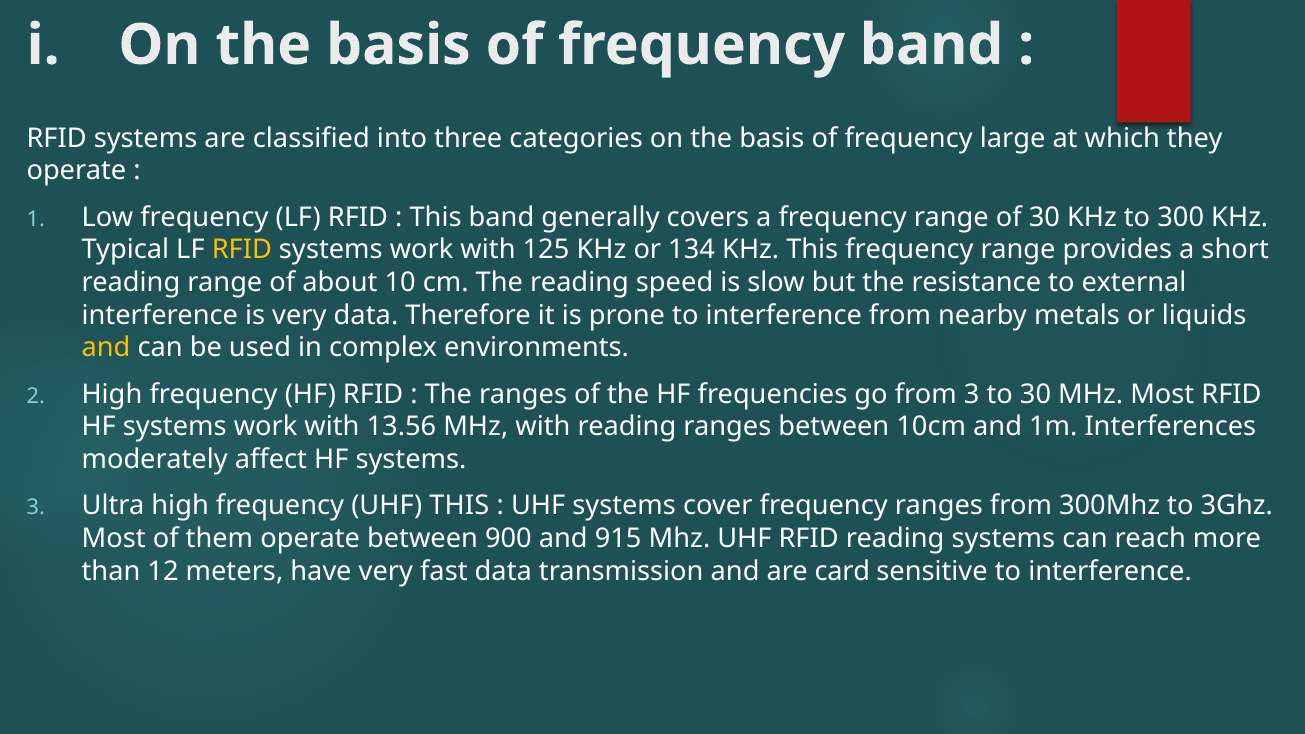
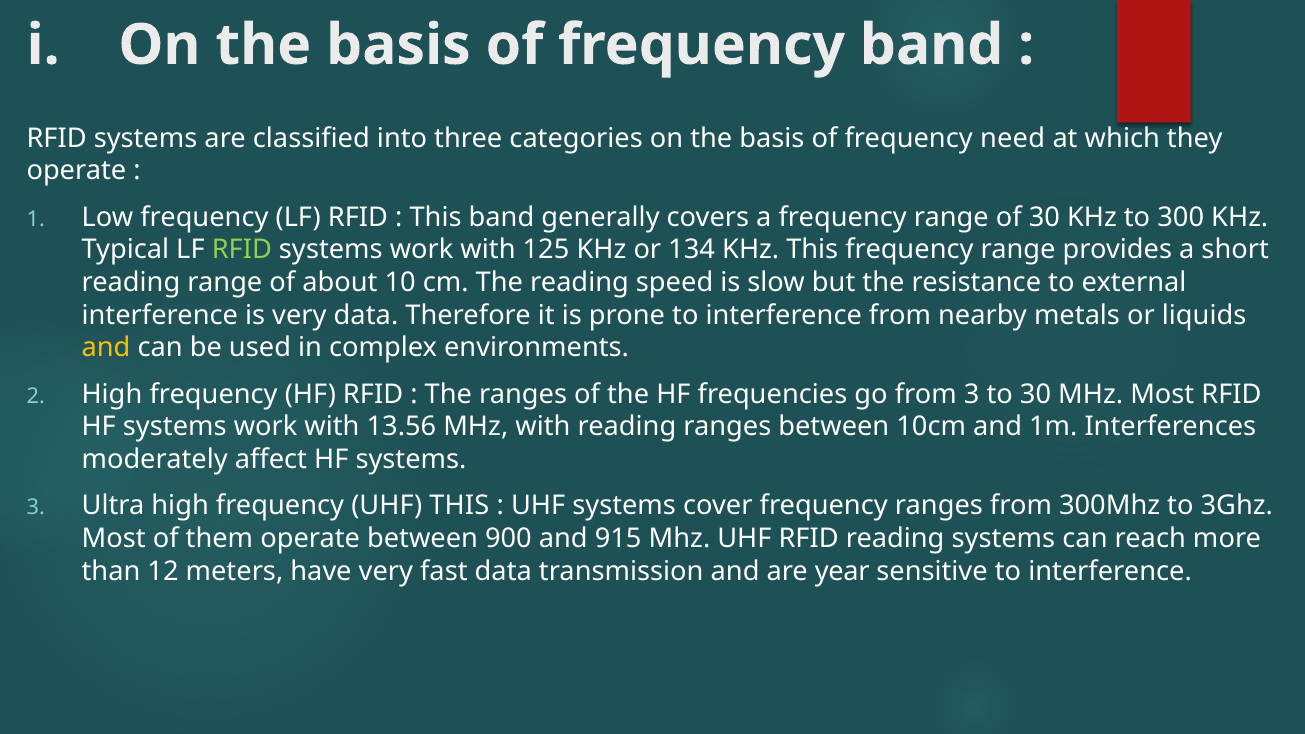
large: large -> need
RFID at (242, 250) colour: yellow -> light green
card: card -> year
